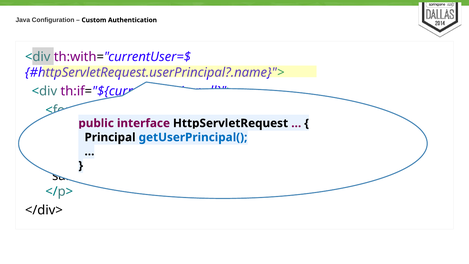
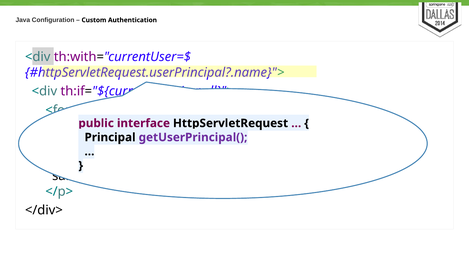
getUserPrincipal( colour: blue -> purple
